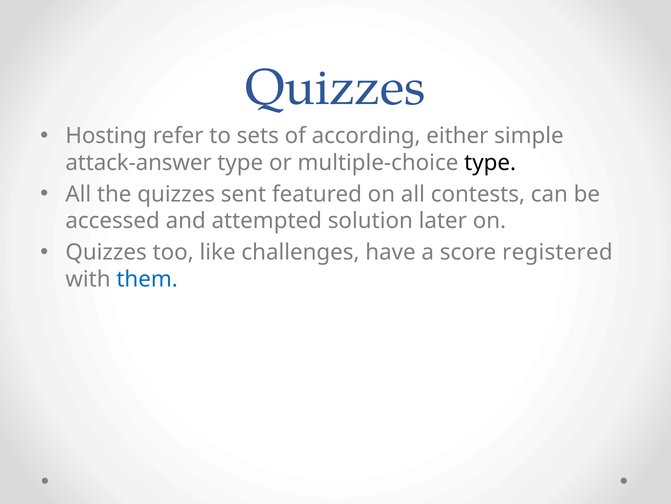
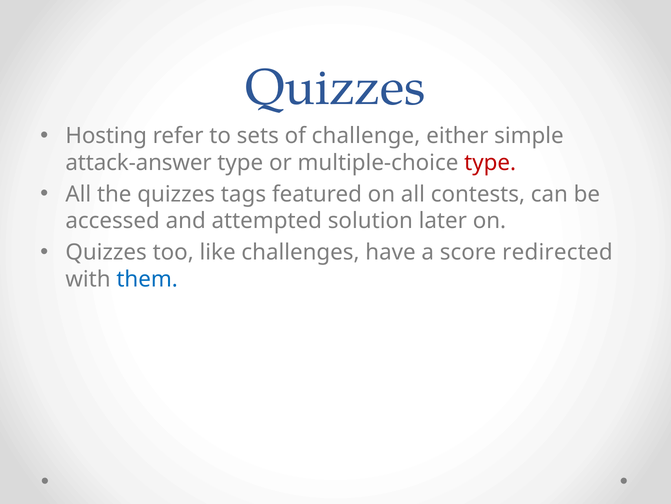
according: according -> challenge
type at (490, 163) colour: black -> red
sent: sent -> tags
registered: registered -> redirected
